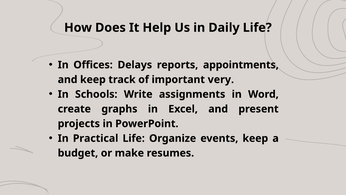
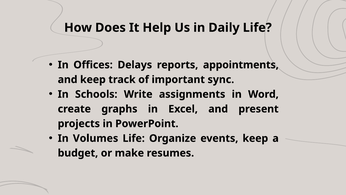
very: very -> sync
Practical: Practical -> Volumes
